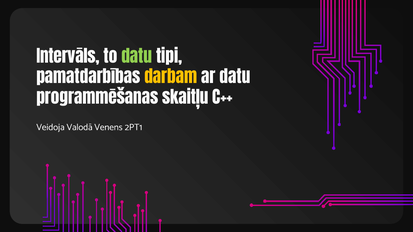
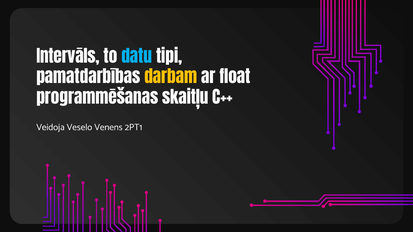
datu at (137, 57) colour: light green -> light blue
ar datu: datu -> float
Valodā: Valodā -> Veselo
